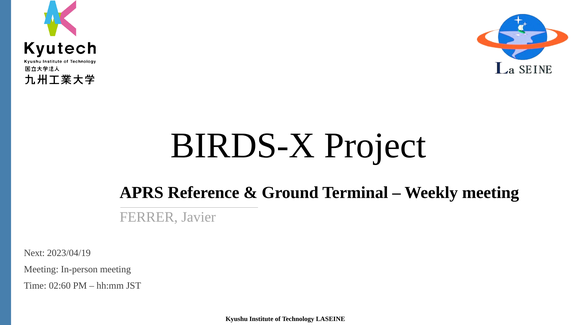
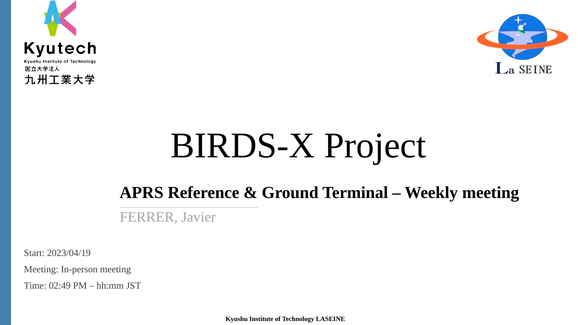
Next: Next -> Start
02:60: 02:60 -> 02:49
